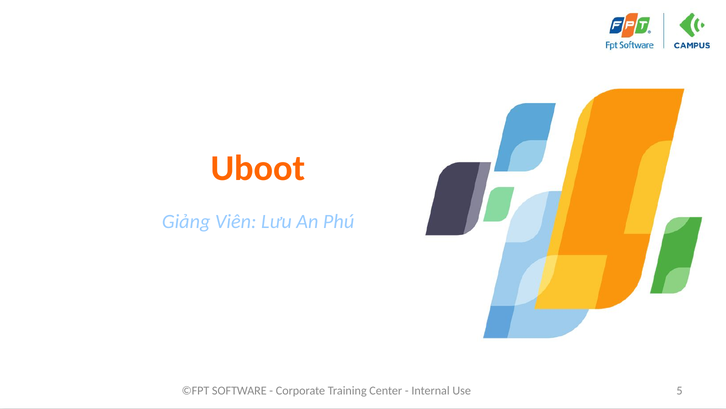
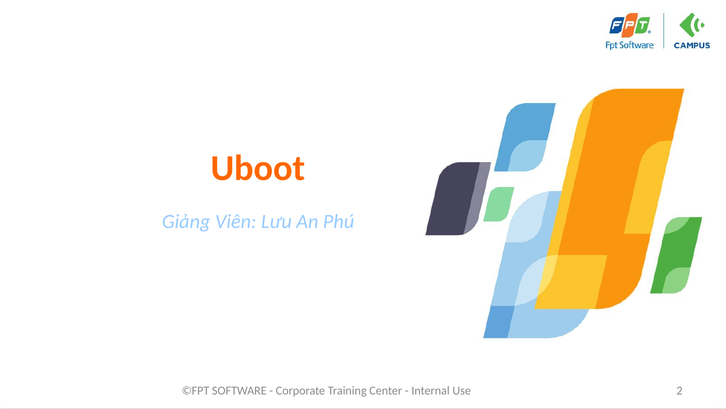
5: 5 -> 2
